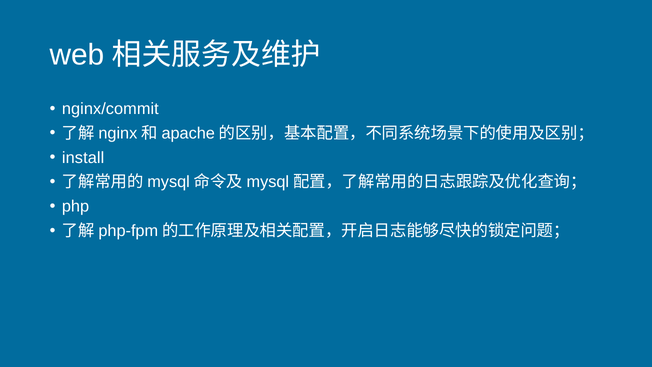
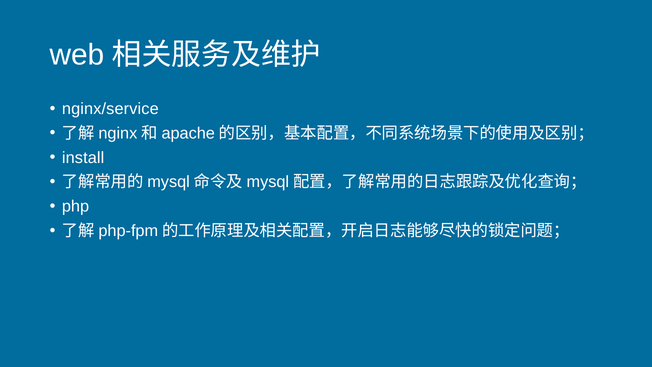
nginx/commit: nginx/commit -> nginx/service
